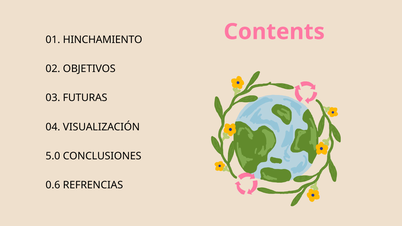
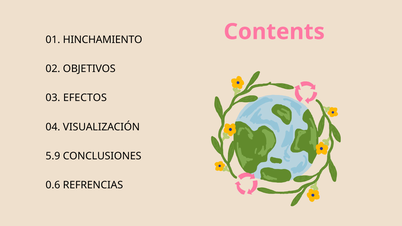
FUTURAS: FUTURAS -> EFECTOS
5.0: 5.0 -> 5.9
